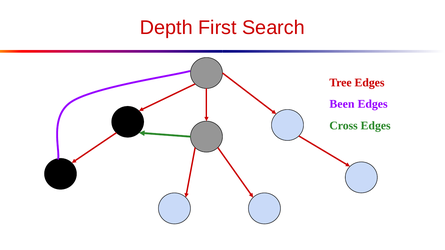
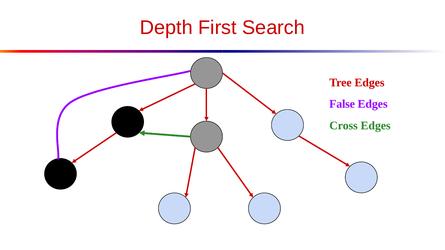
Been: Been -> False
